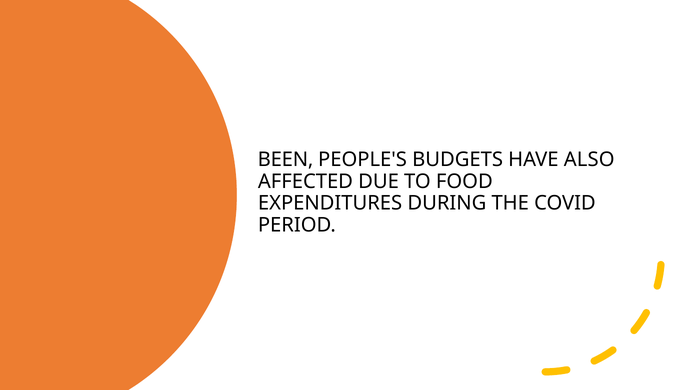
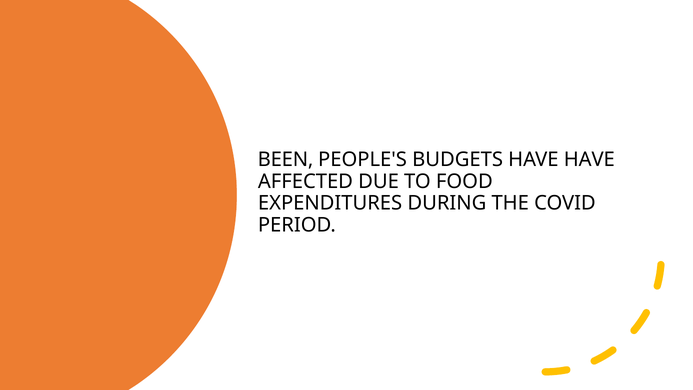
HAVE ALSO: ALSO -> HAVE
